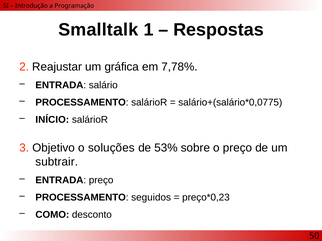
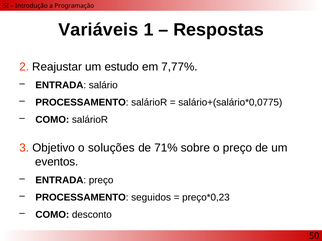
Smalltalk: Smalltalk -> Variáveis
gráfica: gráfica -> estudo
7,78%: 7,78% -> 7,77%
INÍCIO at (52, 120): INÍCIO -> COMO
53%: 53% -> 71%
subtrair: subtrair -> eventos
